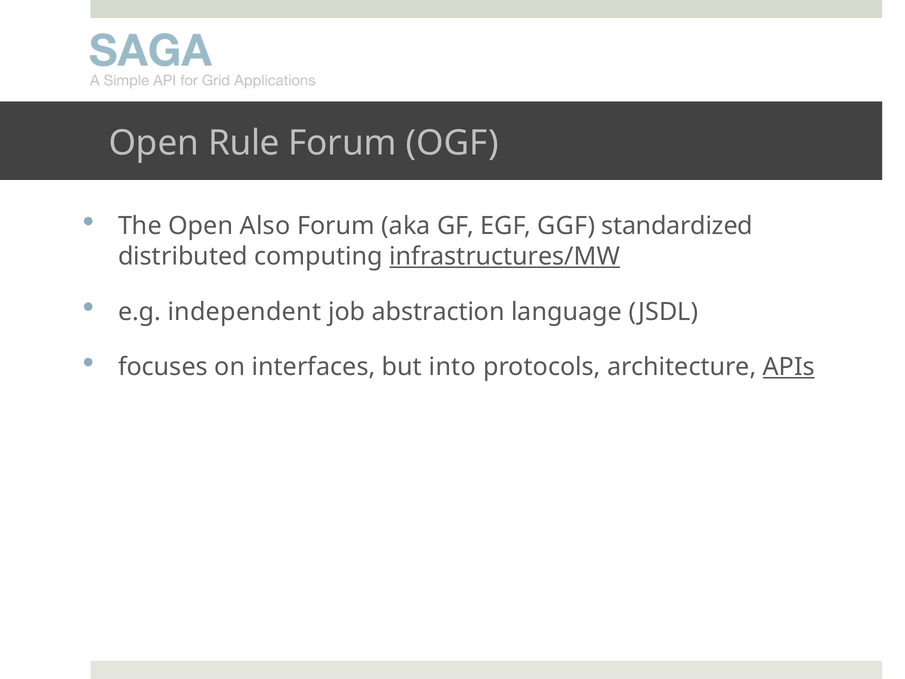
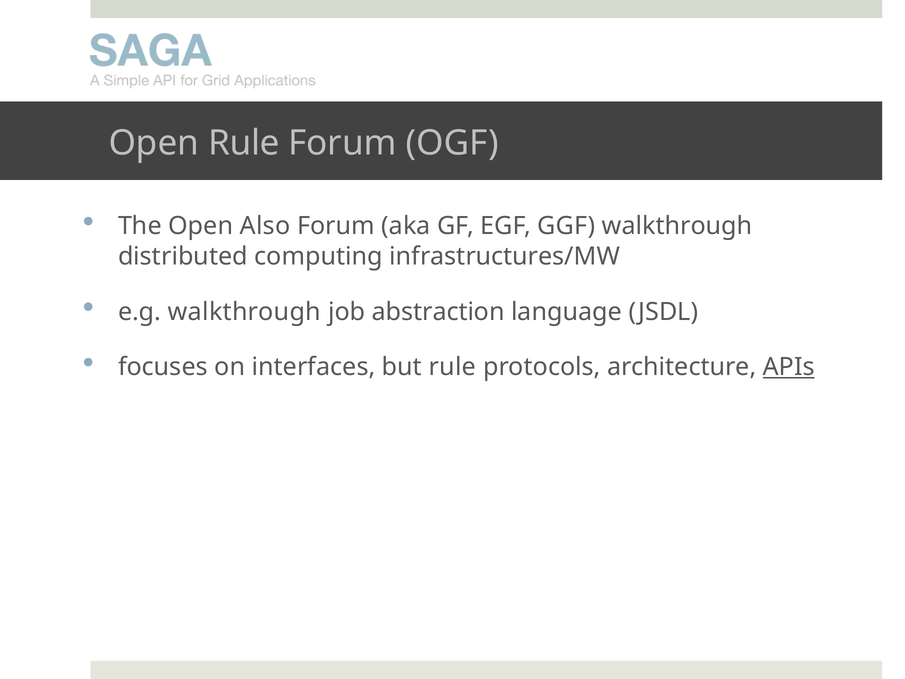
GGF standardized: standardized -> walkthrough
infrastructures/MW underline: present -> none
e.g independent: independent -> walkthrough
but into: into -> rule
